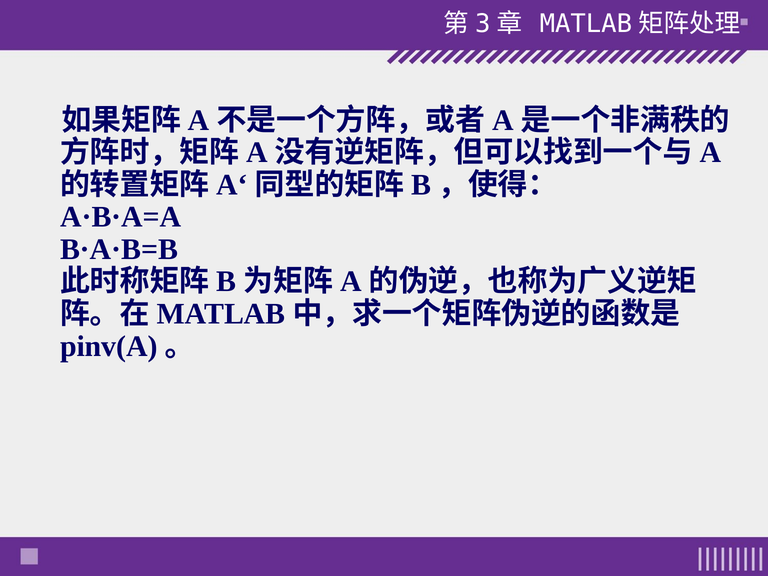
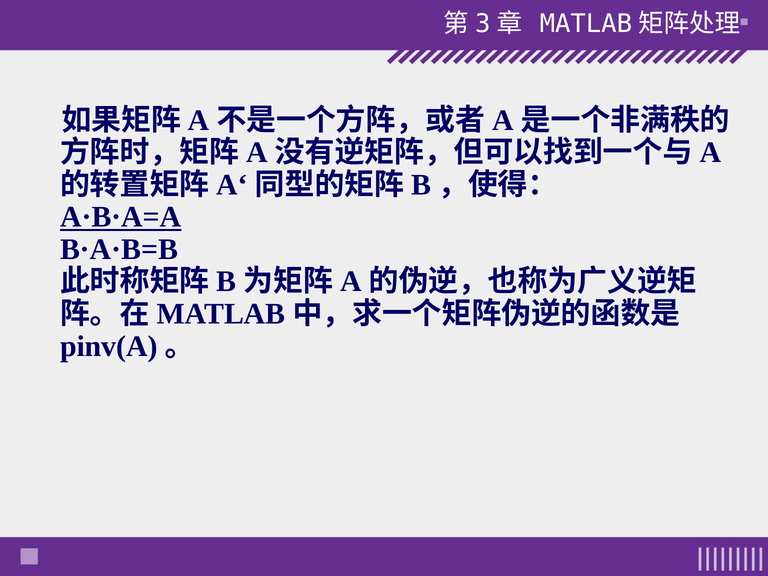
A·B·A=A underline: none -> present
